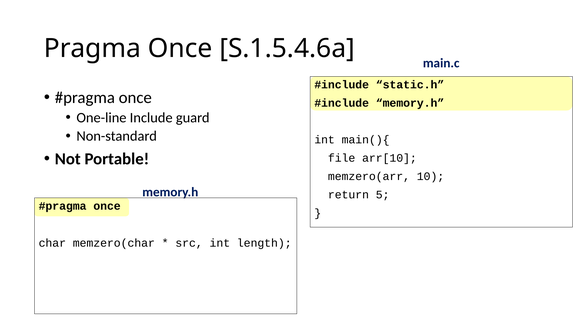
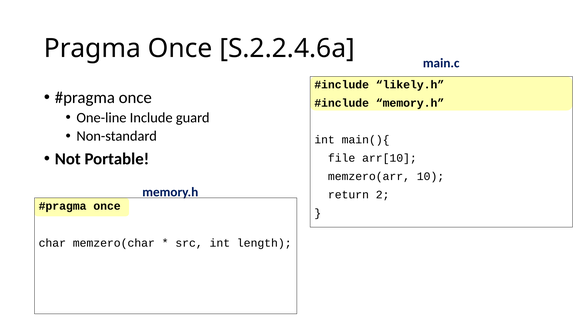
S.1.5.4.6a: S.1.5.4.6a -> S.2.2.4.6a
static.h: static.h -> likely.h
5: 5 -> 2
